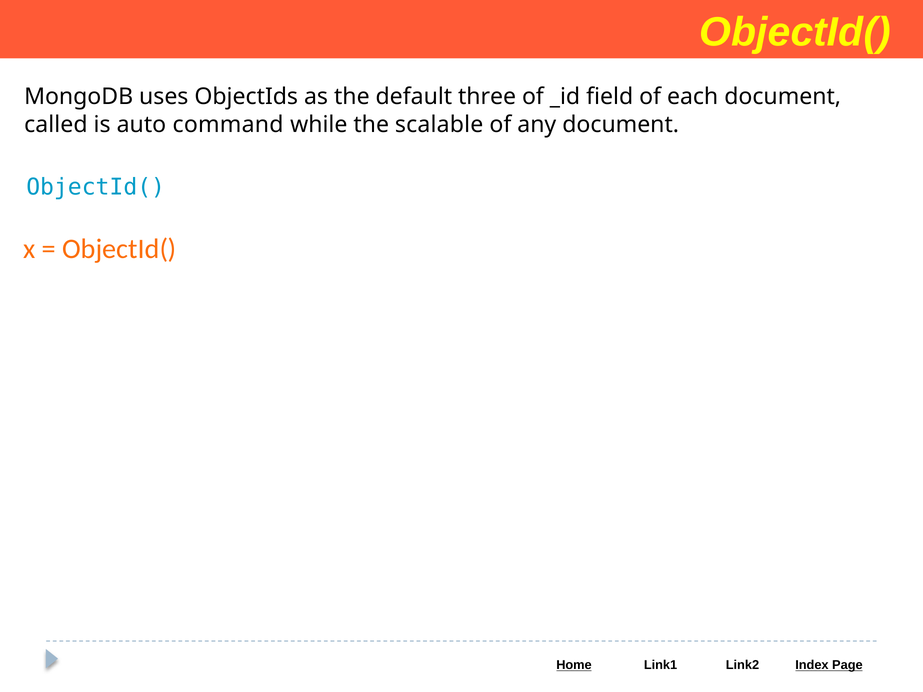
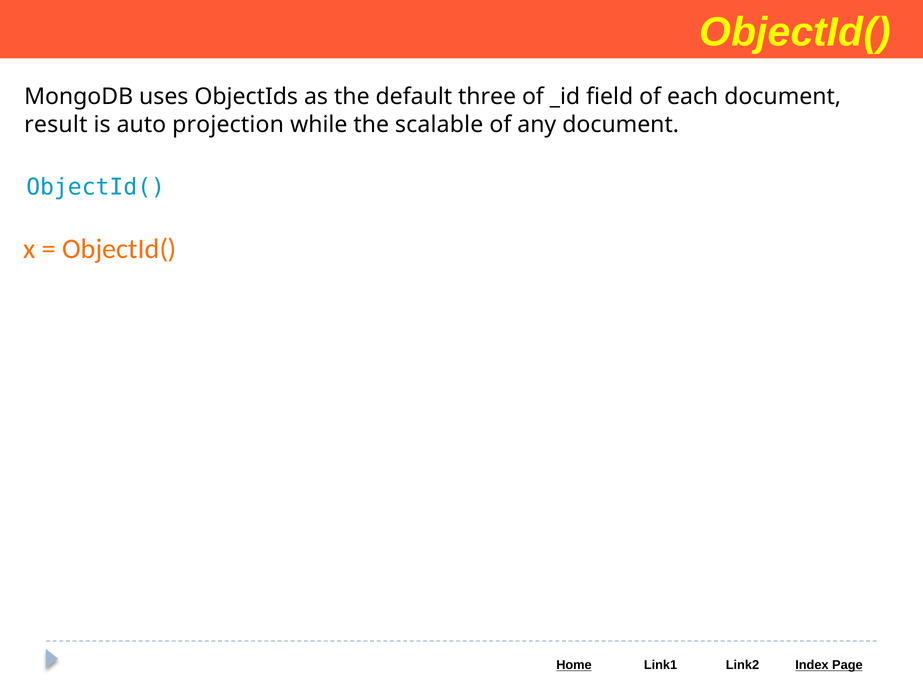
called: called -> result
command: command -> projection
